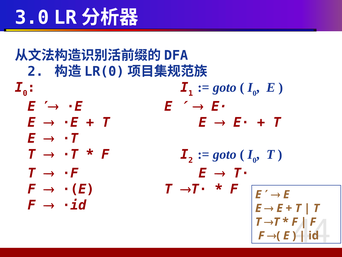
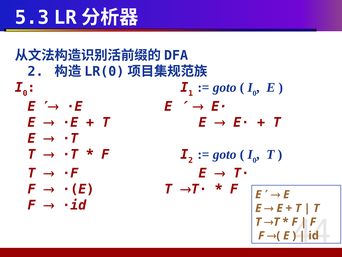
3.0: 3.0 -> 5.3
